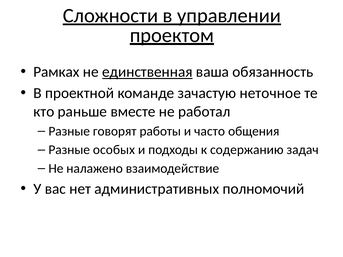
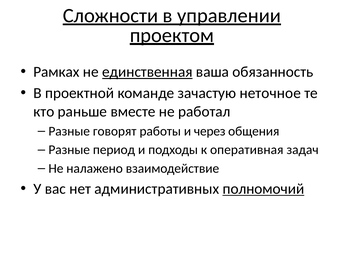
часто: часто -> через
особых: особых -> период
содержанию: содержанию -> оперативная
полномочий underline: none -> present
